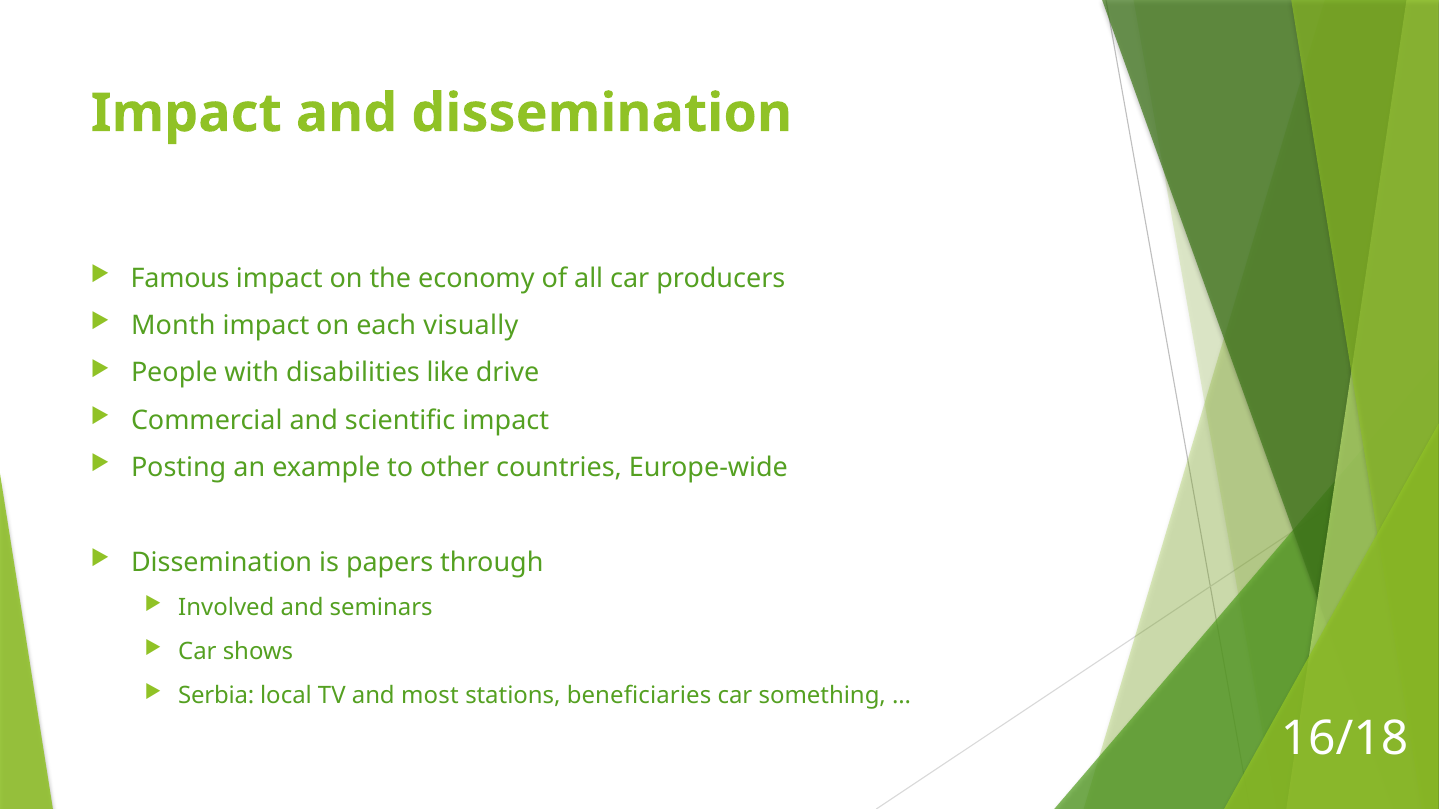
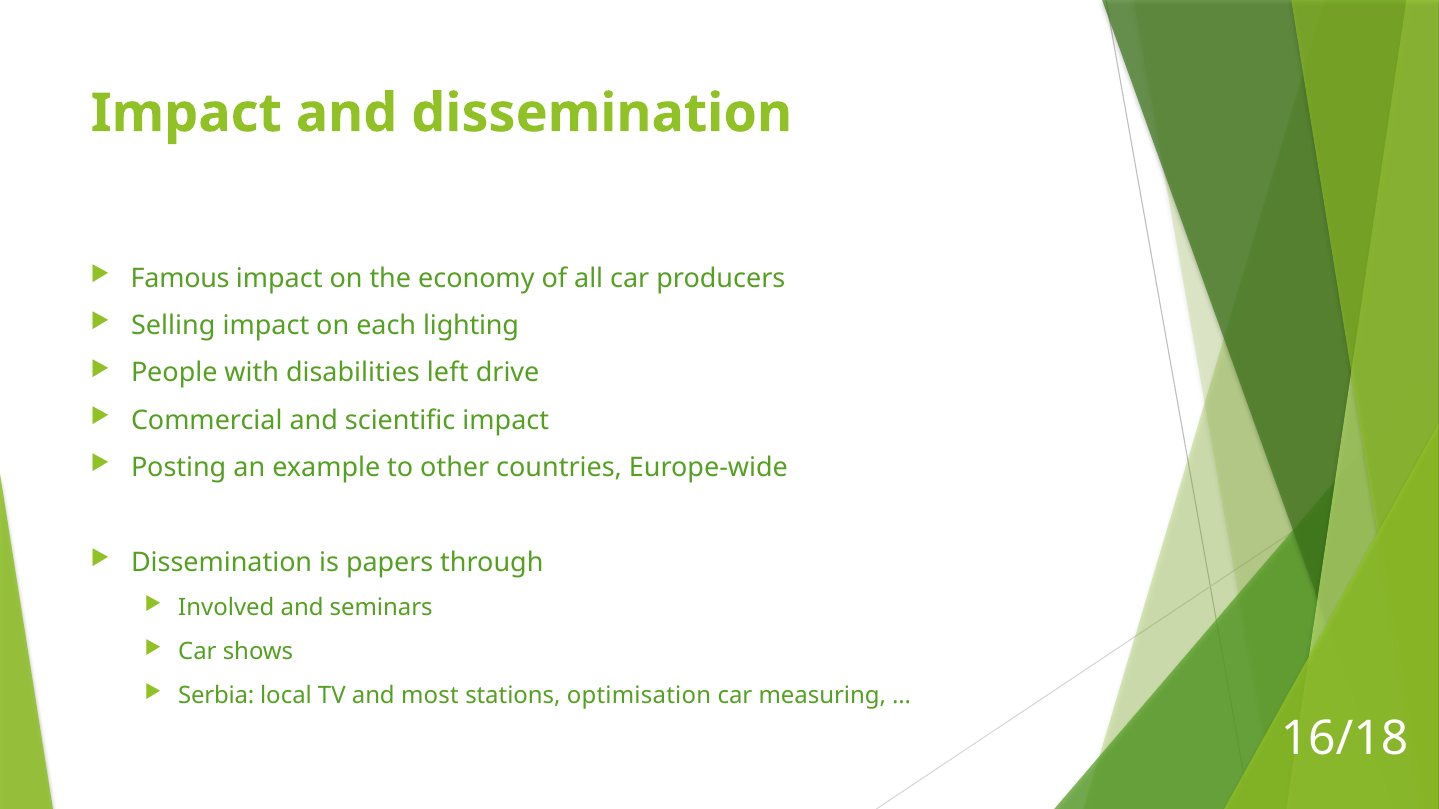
Month: Month -> Selling
visually: visually -> lighting
like: like -> left
beneficiaries: beneficiaries -> optimisation
something: something -> measuring
